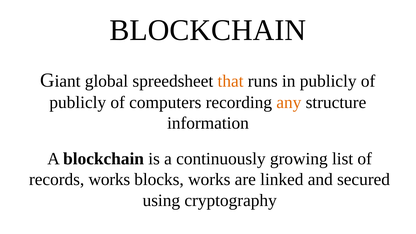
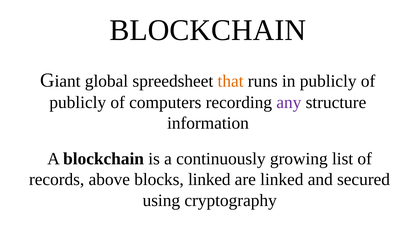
any colour: orange -> purple
records works: works -> above
blocks works: works -> linked
